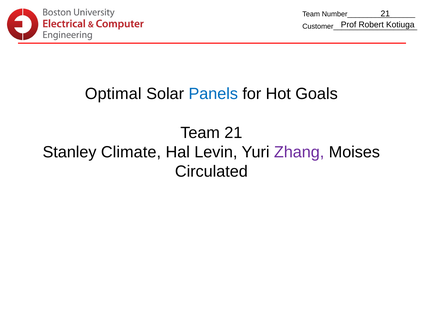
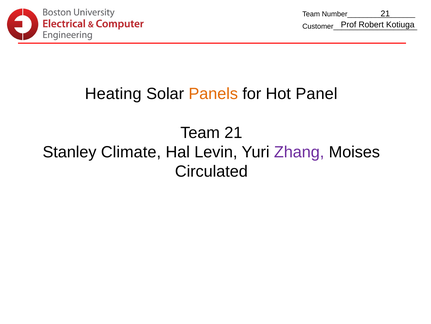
Optimal: Optimal -> Heating
Panels colour: blue -> orange
Goals: Goals -> Panel
